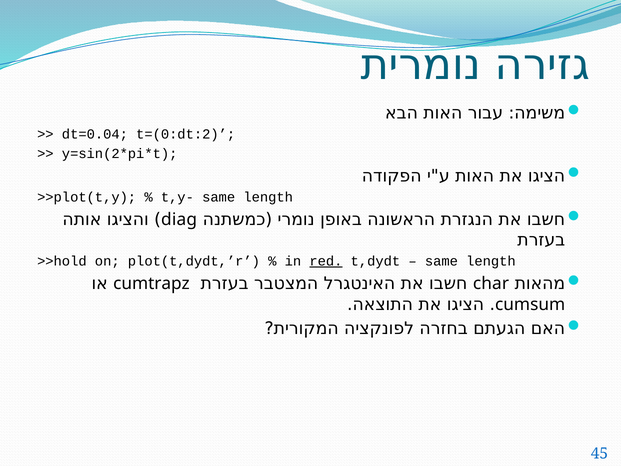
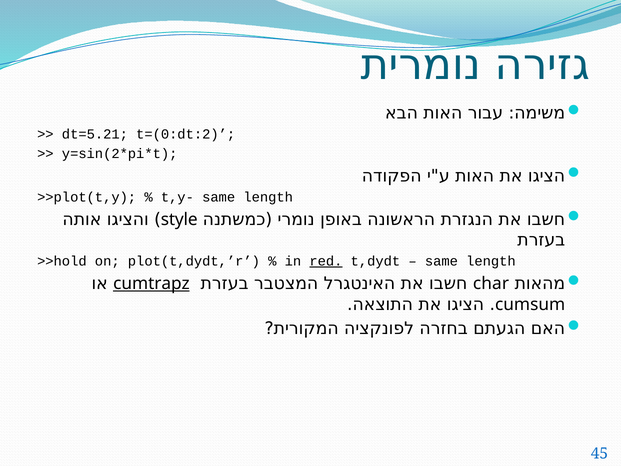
dt=0.04: dt=0.04 -> dt=5.21
diag: diag -> style
cumtrapz underline: none -> present
